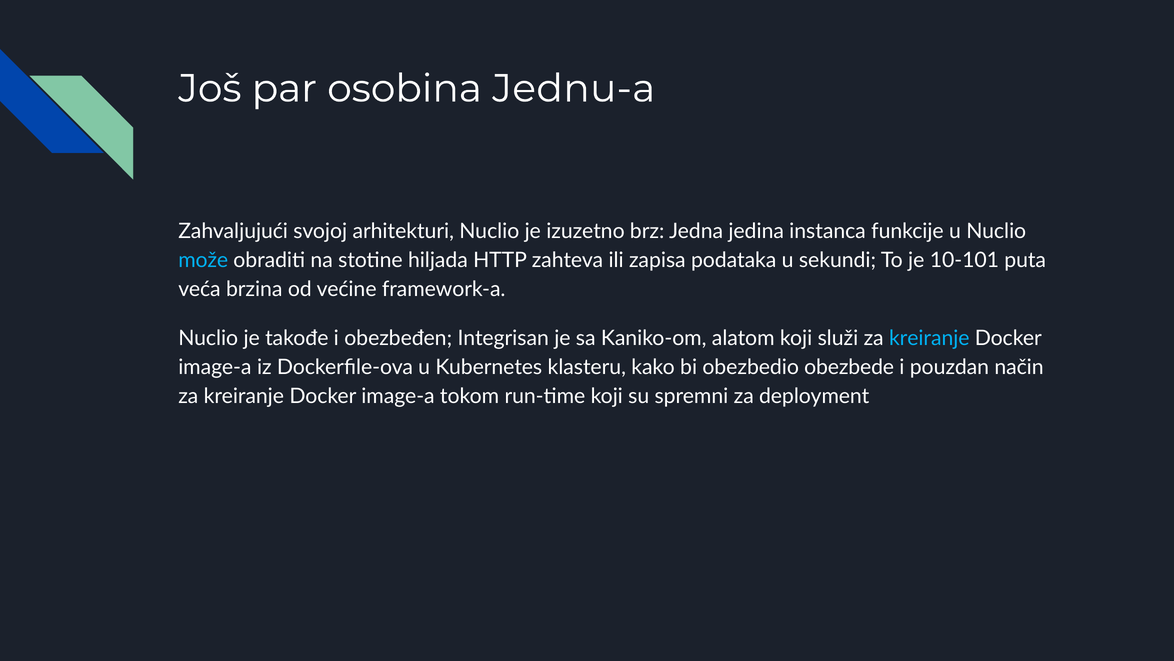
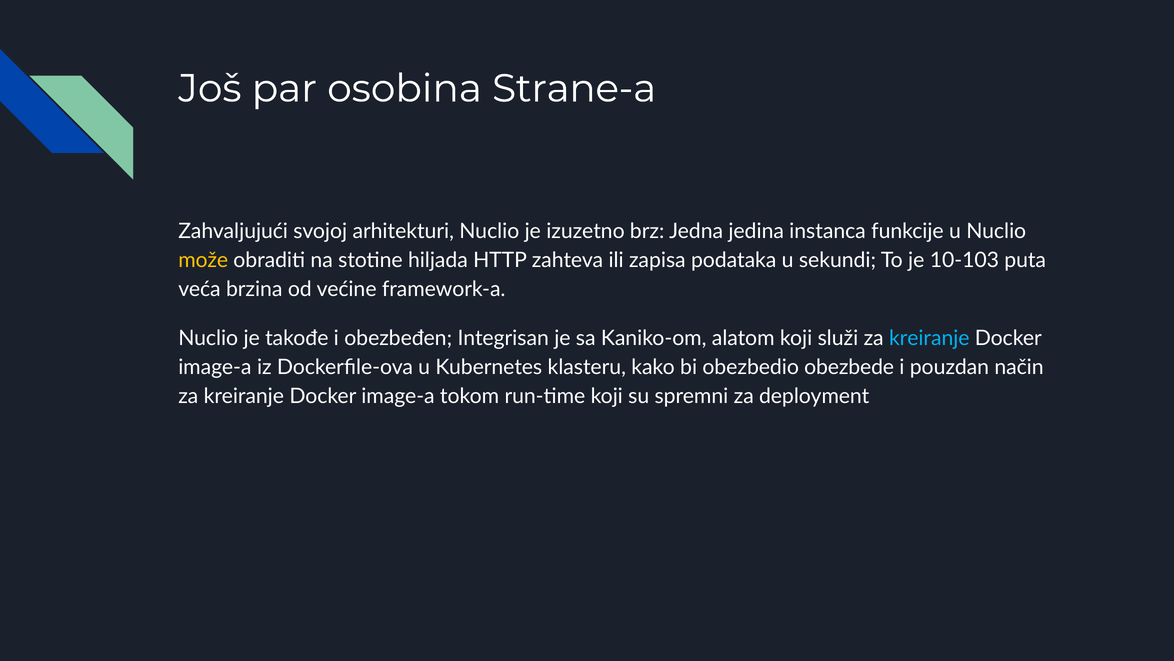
Jednu-a: Jednu-a -> Strane-a
može colour: light blue -> yellow
10-101: 10-101 -> 10-103
